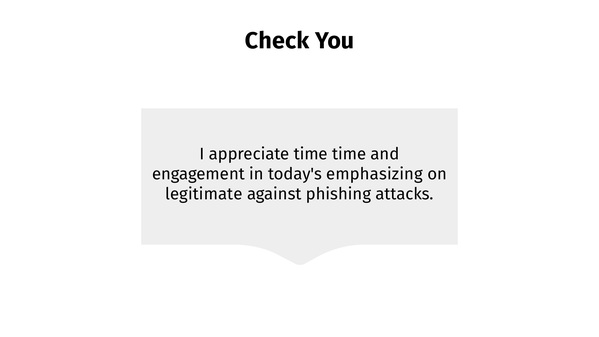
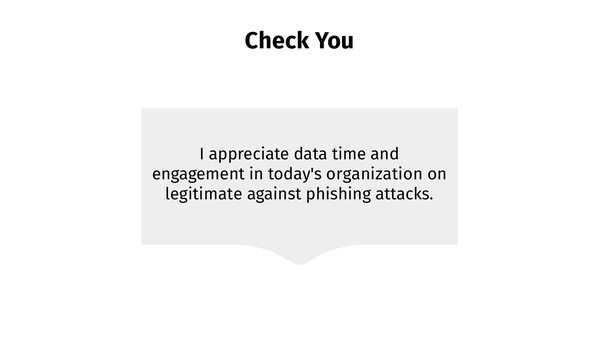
appreciate time: time -> data
emphasizing: emphasizing -> organization
